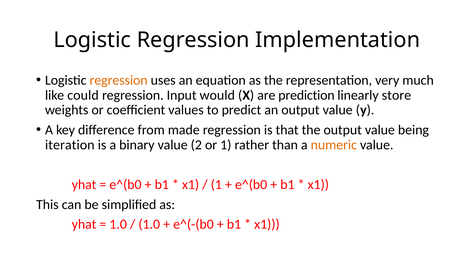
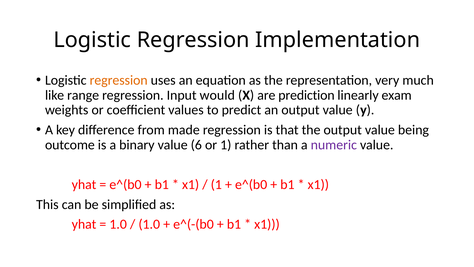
could: could -> range
store: store -> exam
iteration: iteration -> outcome
2: 2 -> 6
numeric colour: orange -> purple
